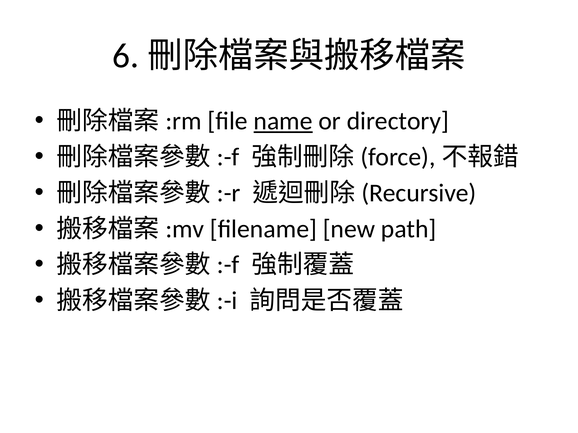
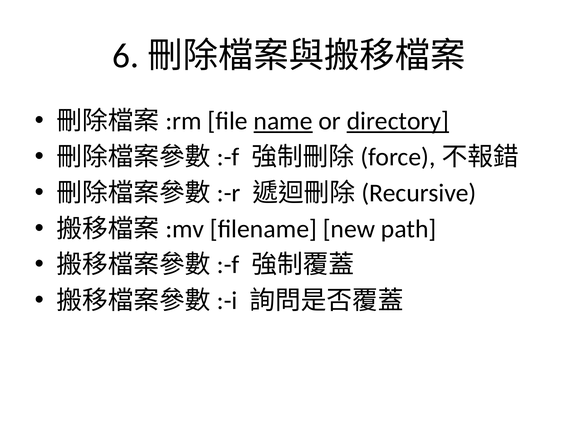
directory underline: none -> present
